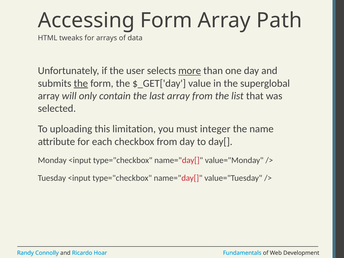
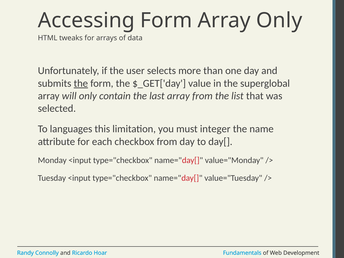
Array Path: Path -> Only
more underline: present -> none
uploading: uploading -> languages
